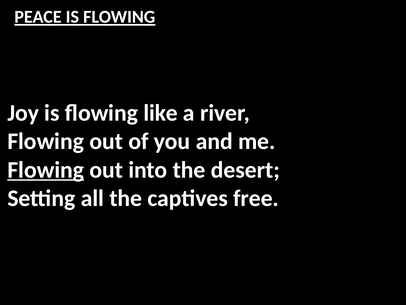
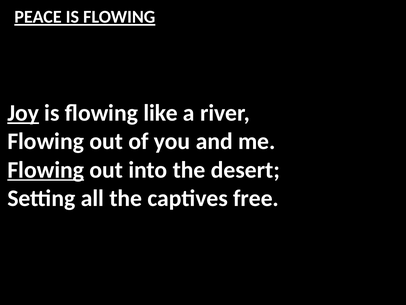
Joy underline: none -> present
